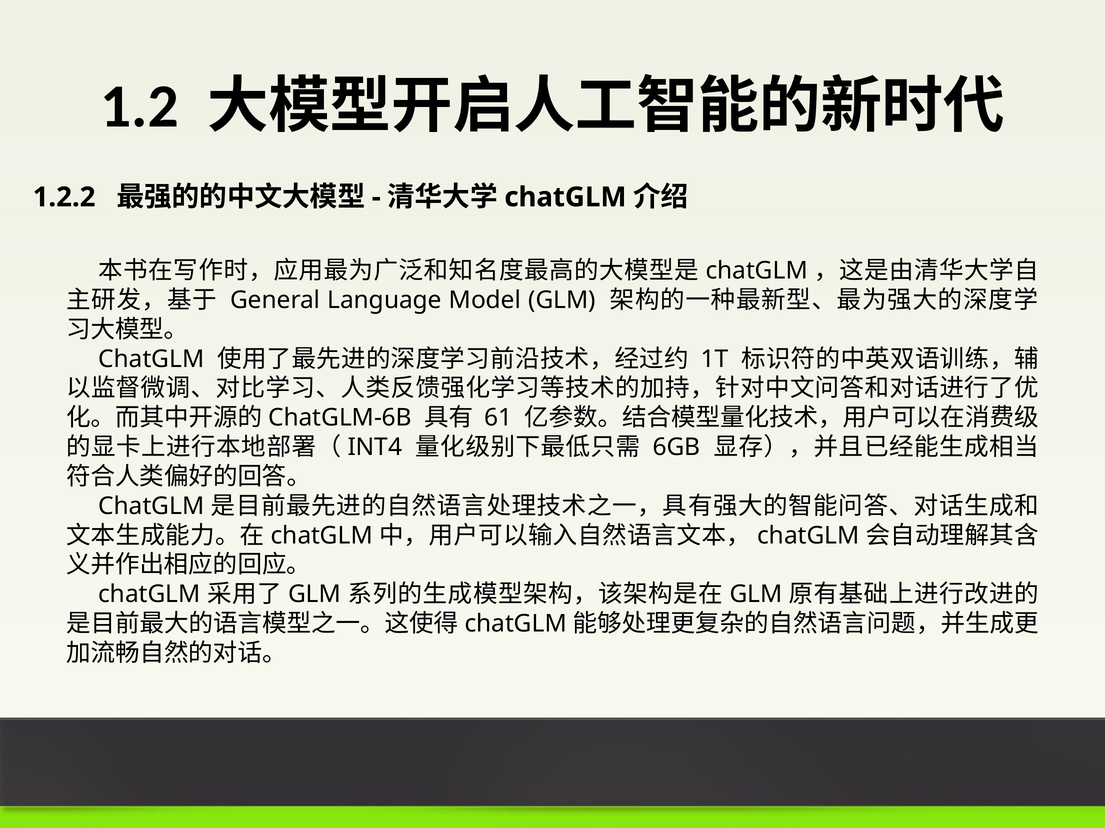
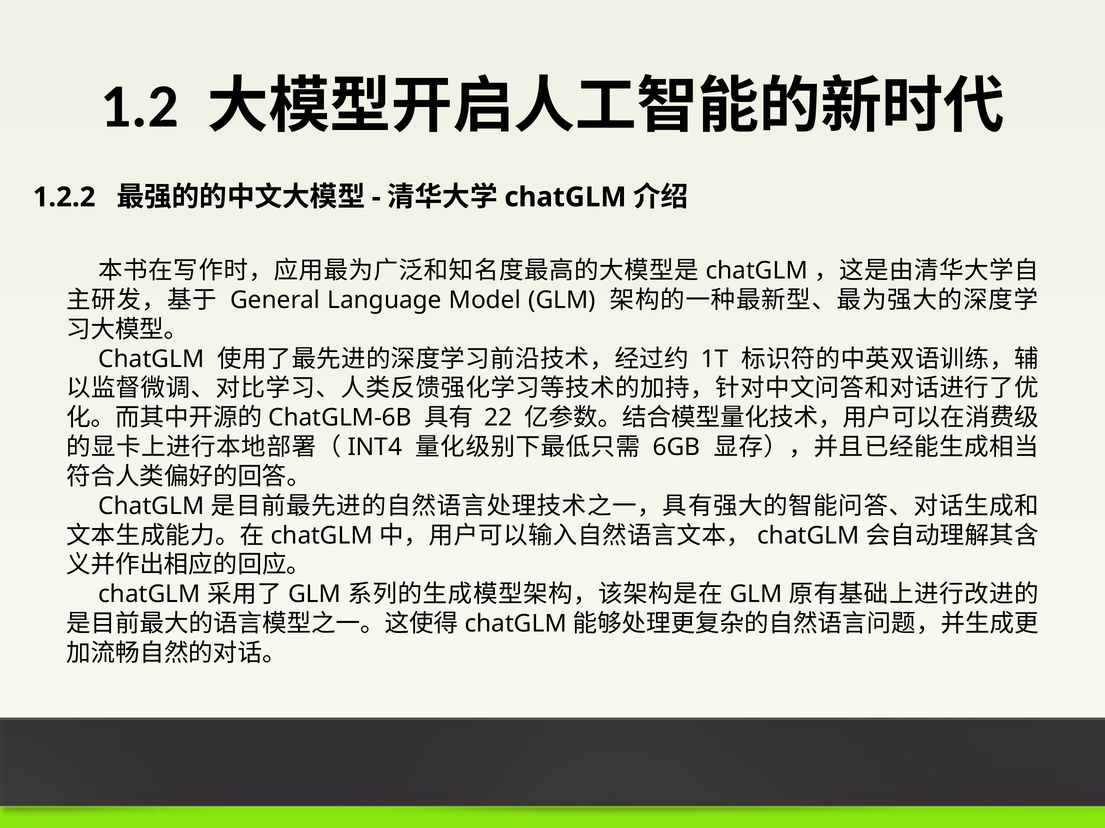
61: 61 -> 22
